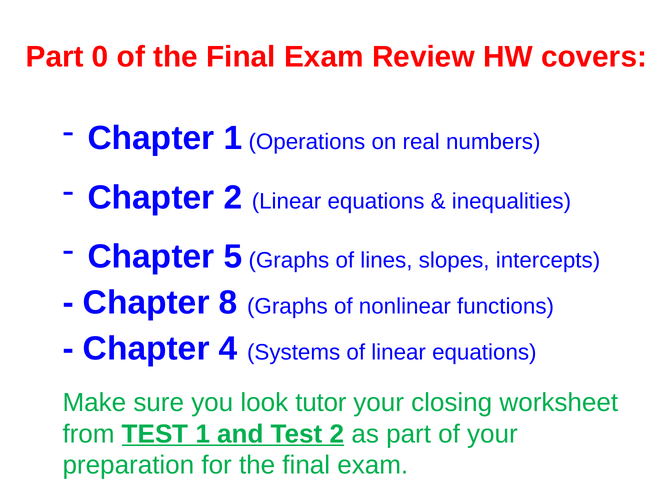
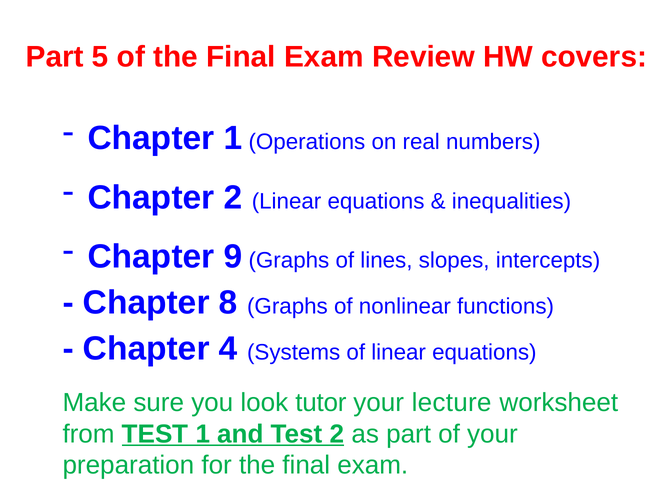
0: 0 -> 5
5: 5 -> 9
closing: closing -> lecture
